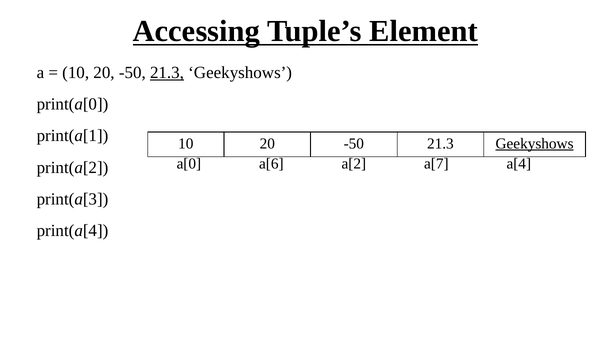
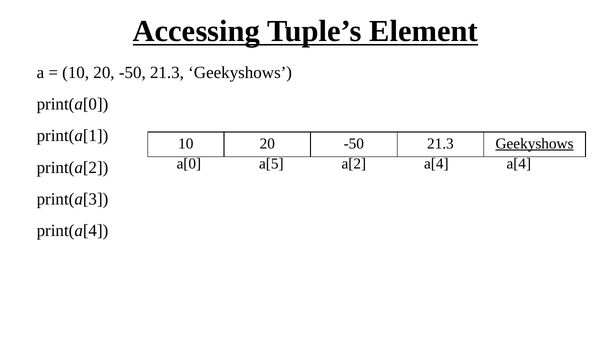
21.3 at (167, 72) underline: present -> none
a[6: a[6 -> a[5
a[2 a[7: a[7 -> a[4
